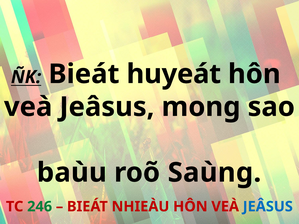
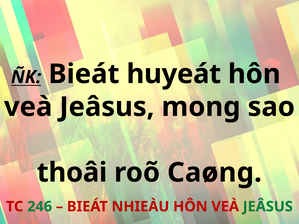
baùu: baùu -> thoâi
Saùng: Saùng -> Caøng
JEÂSUS at (268, 207) colour: blue -> green
